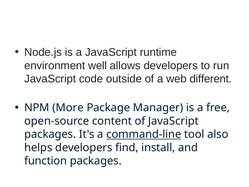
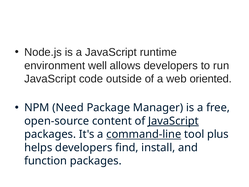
different: different -> oriented
More: More -> Need
JavaScript at (173, 121) underline: none -> present
also: also -> plus
